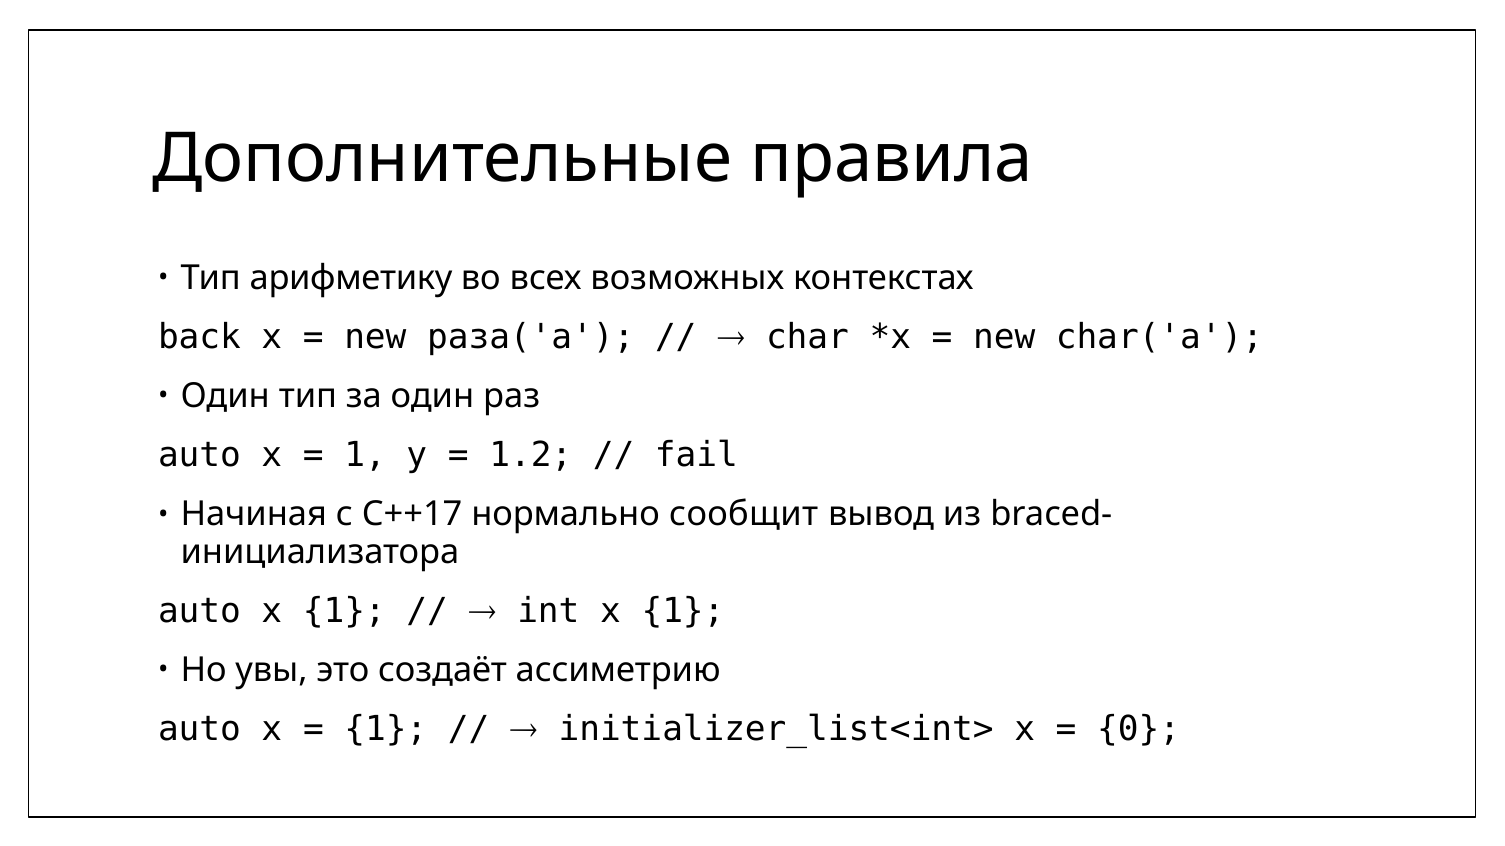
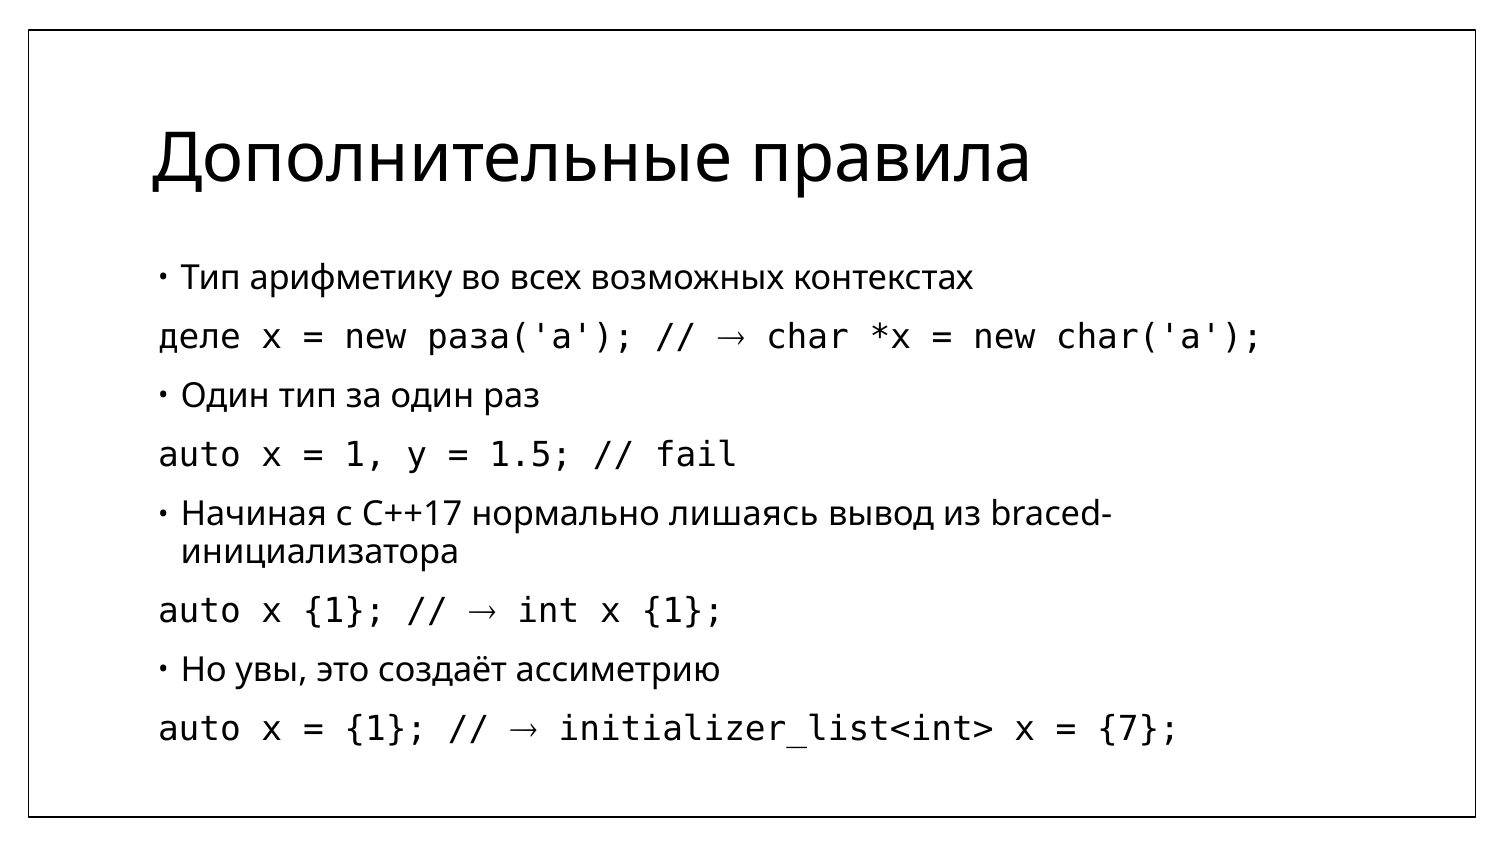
back: back -> деле
1.2: 1.2 -> 1.5
сообщит: сообщит -> лишаясь
0: 0 -> 7
